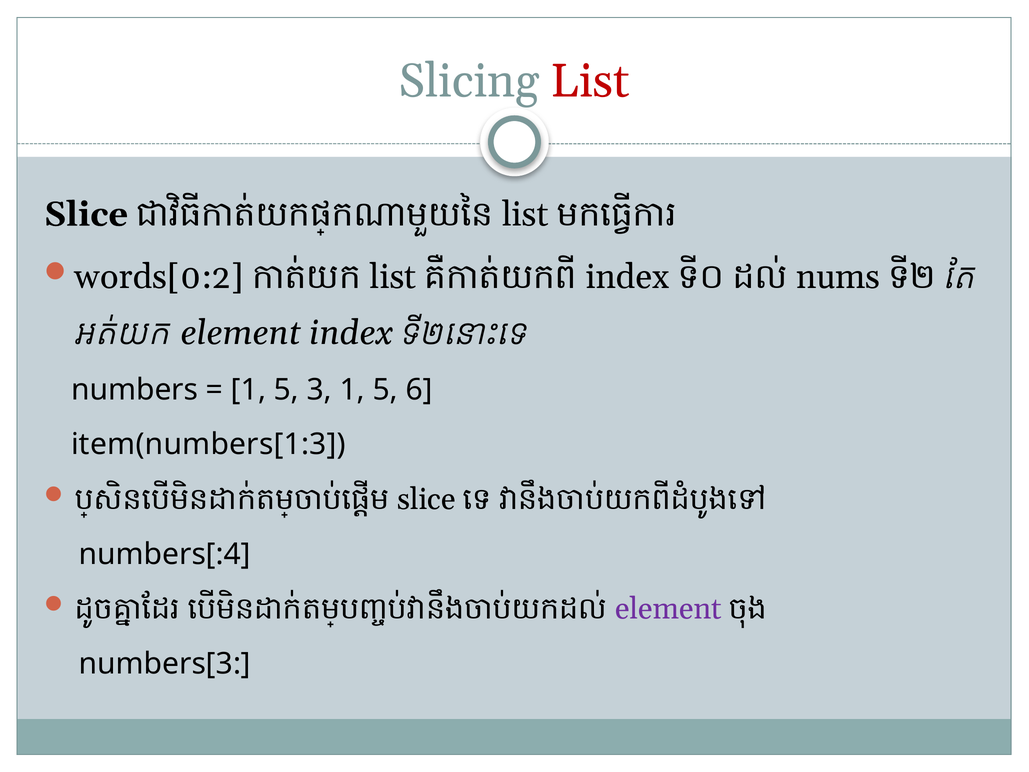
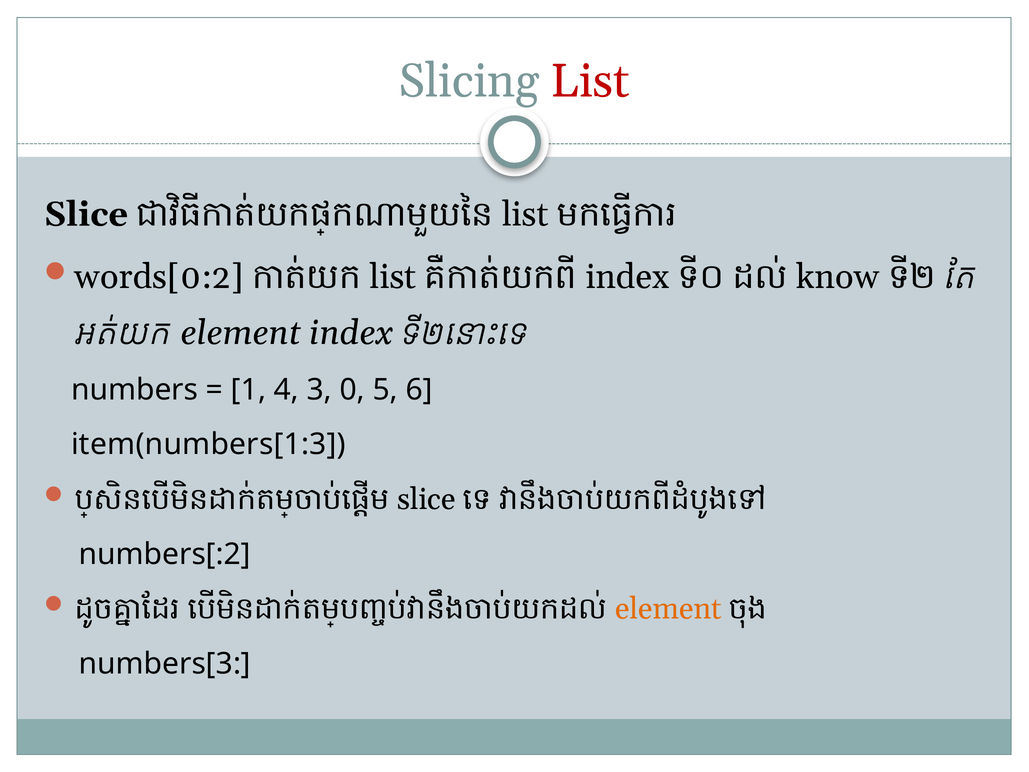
nums: nums -> know
5 at (286, 390): 5 -> 4
3 1: 1 -> 0
numbers[:4: numbers[:4 -> numbers[:2
element at (668, 609) colour: purple -> orange
